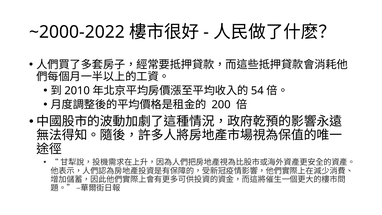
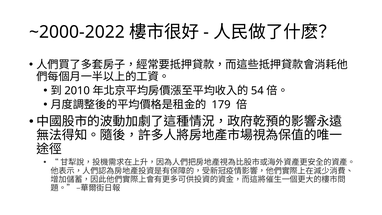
200: 200 -> 179
